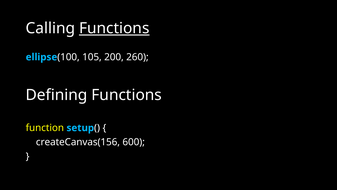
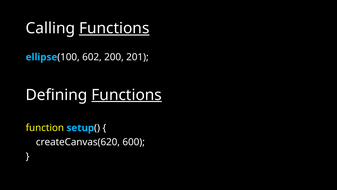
105: 105 -> 602
260: 260 -> 201
Functions at (127, 95) underline: none -> present
createCanvas(156: createCanvas(156 -> createCanvas(620
